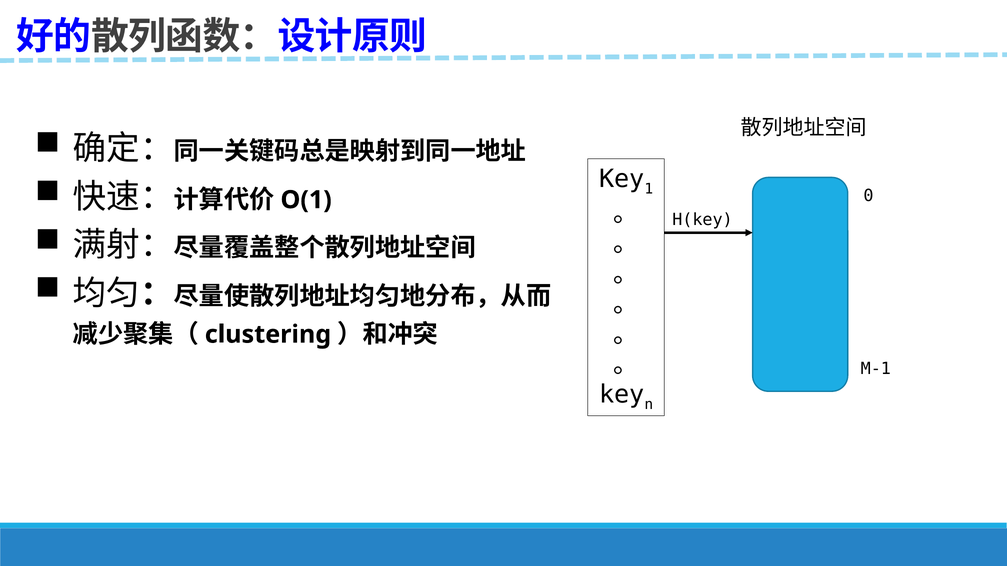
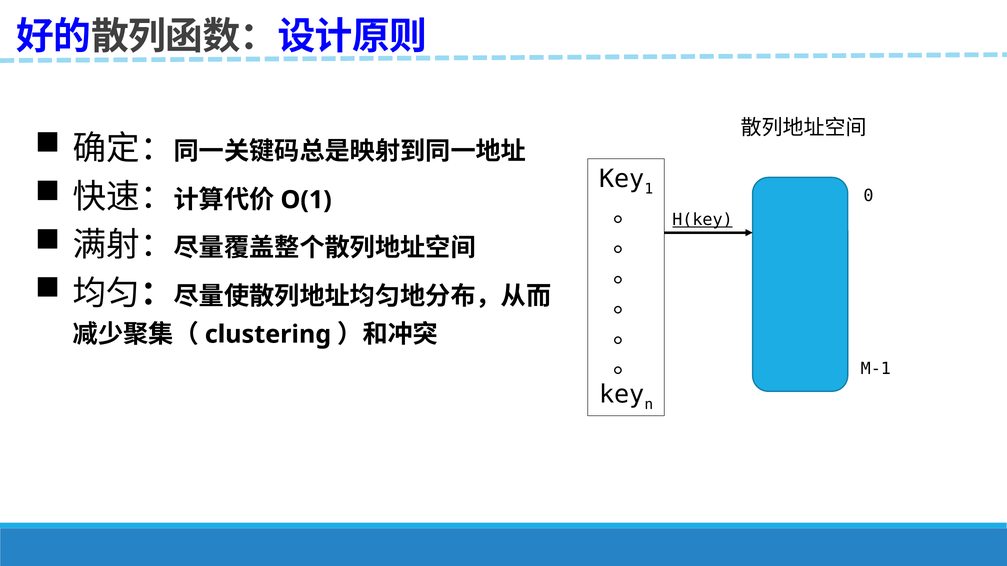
H(key underline: none -> present
